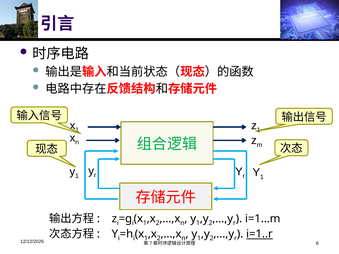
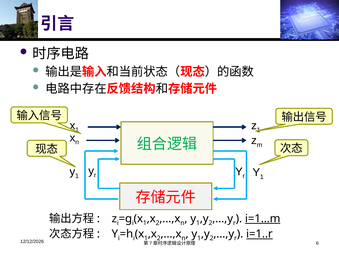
i=1…m underline: none -> present
